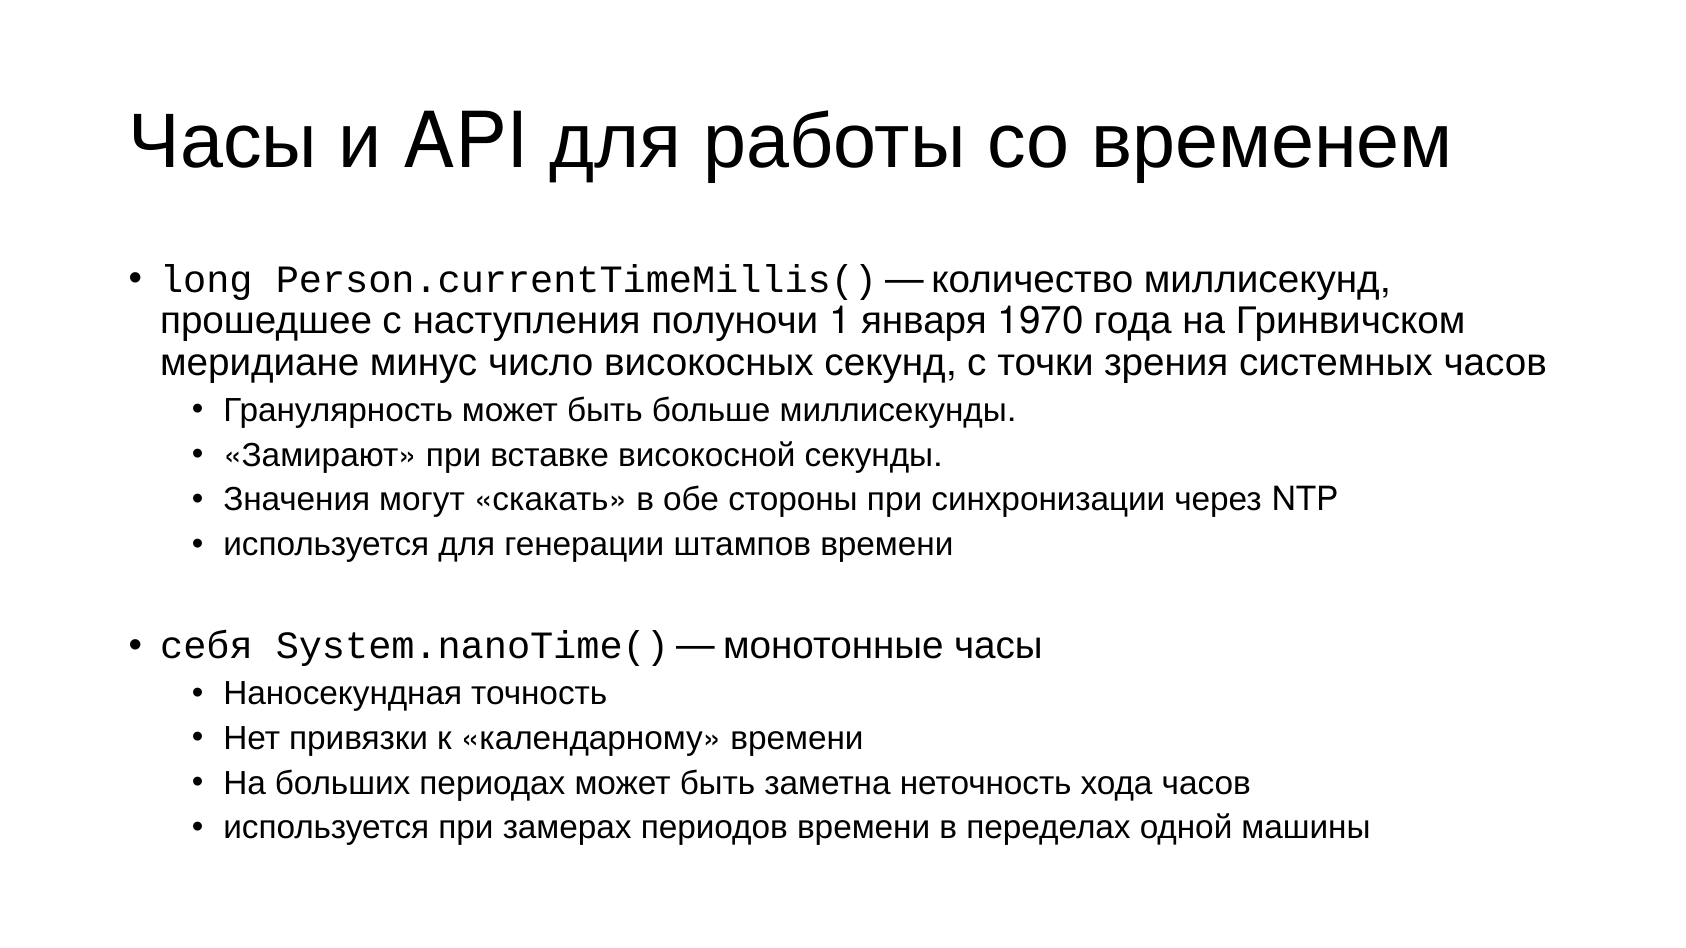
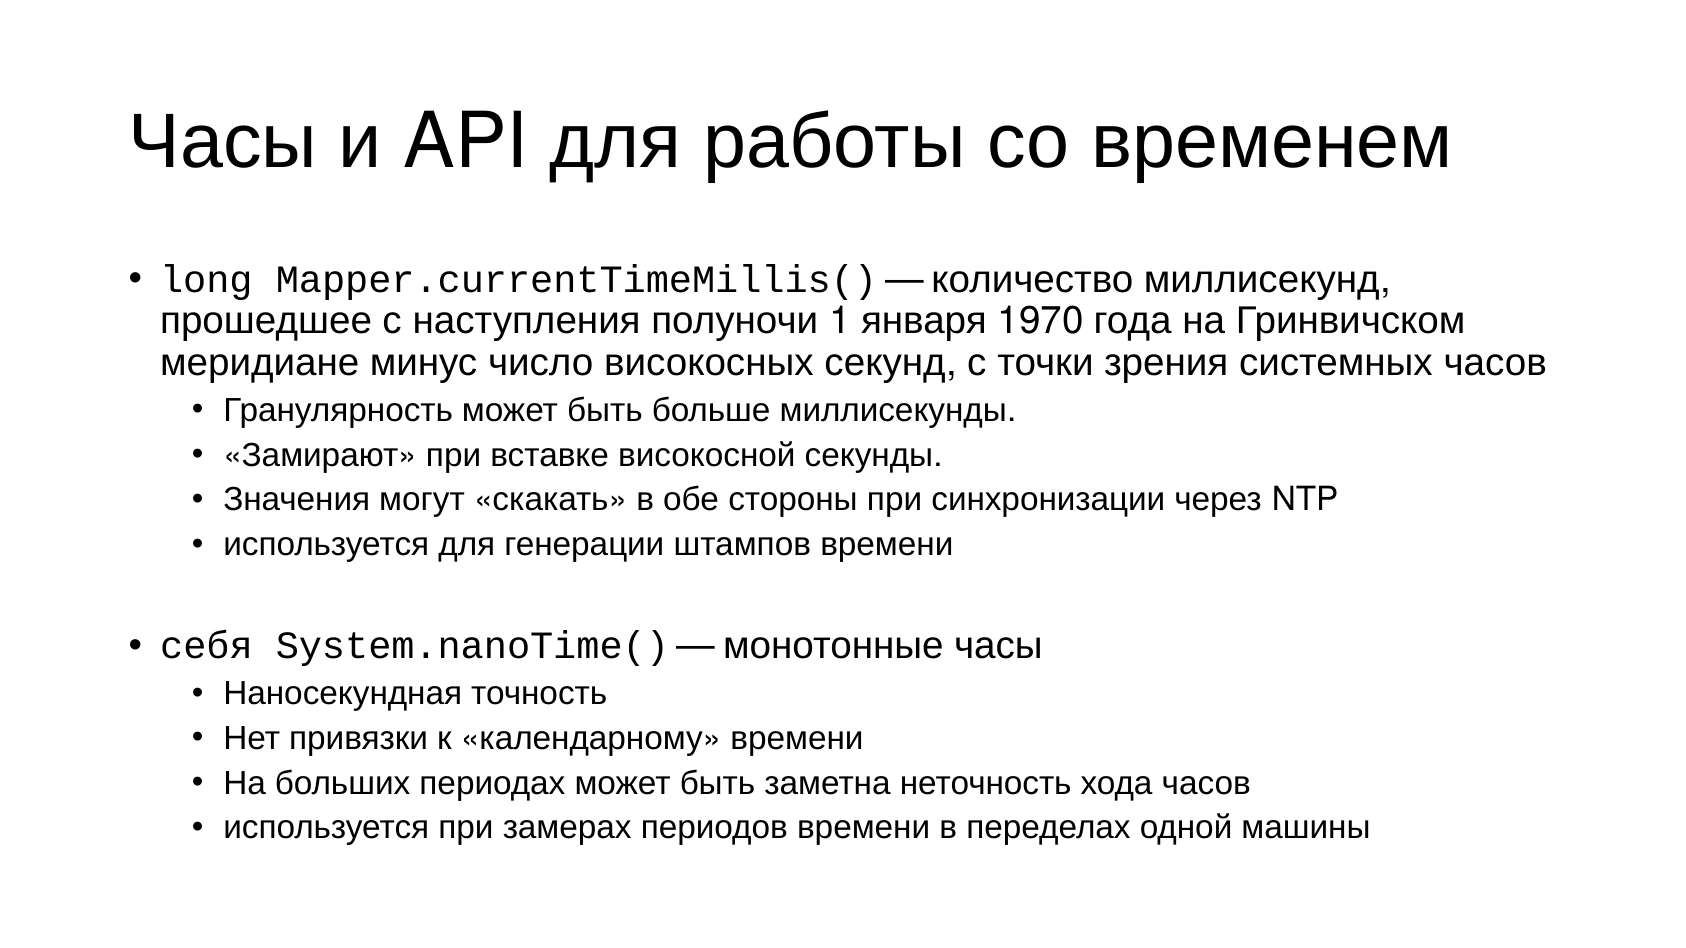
Person.currentTimeMillis(: Person.currentTimeMillis( -> Mapper.currentTimeMillis(
